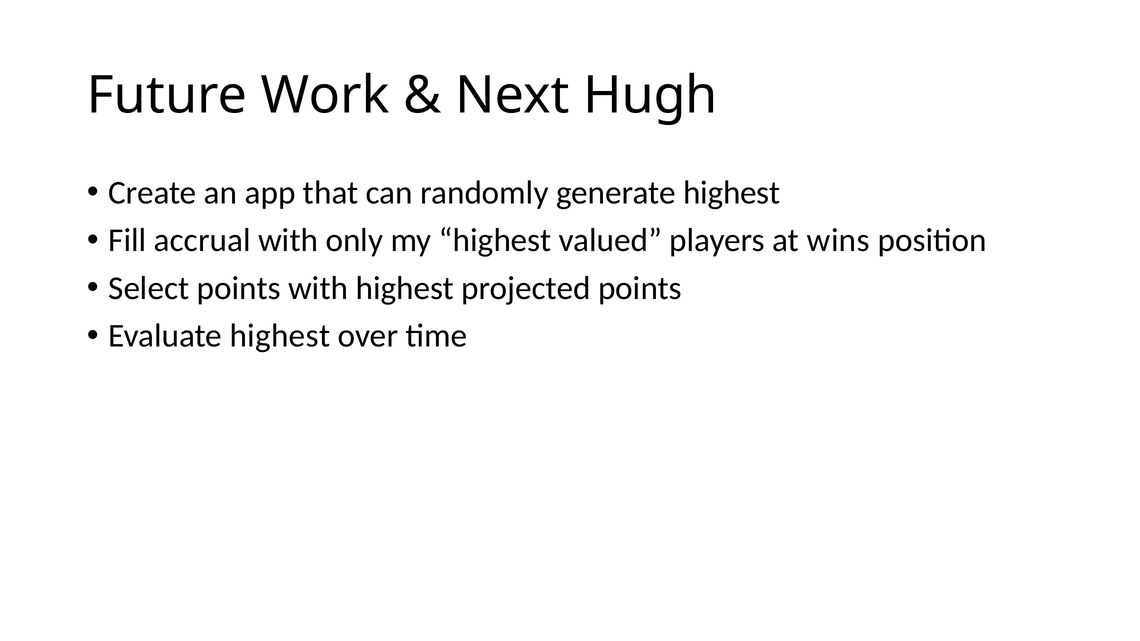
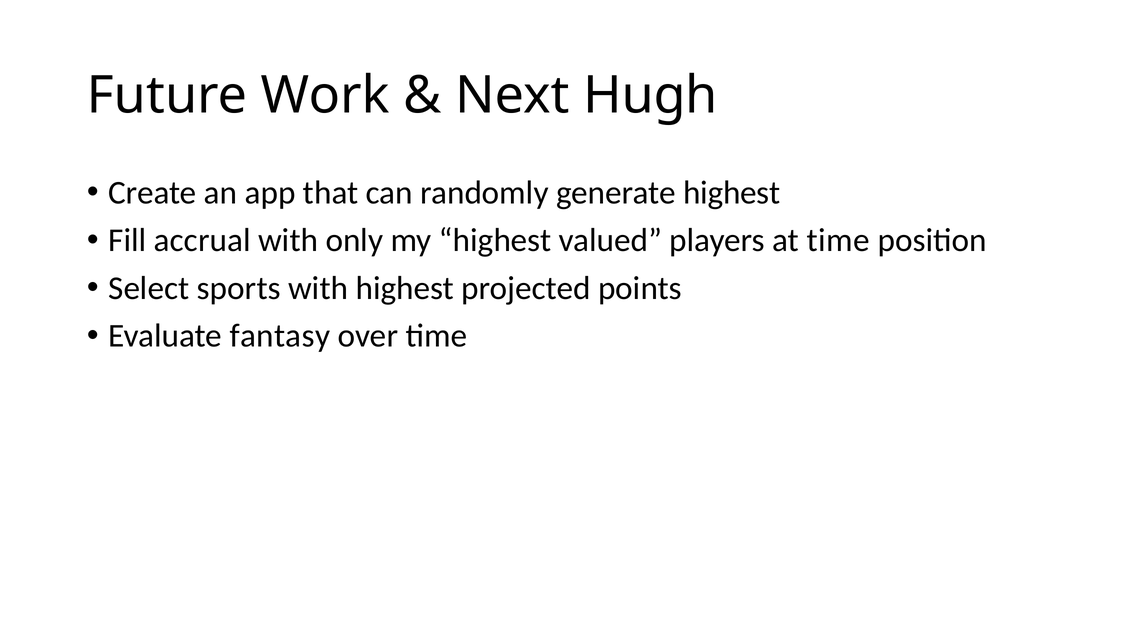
at wins: wins -> time
Select points: points -> sports
Evaluate highest: highest -> fantasy
